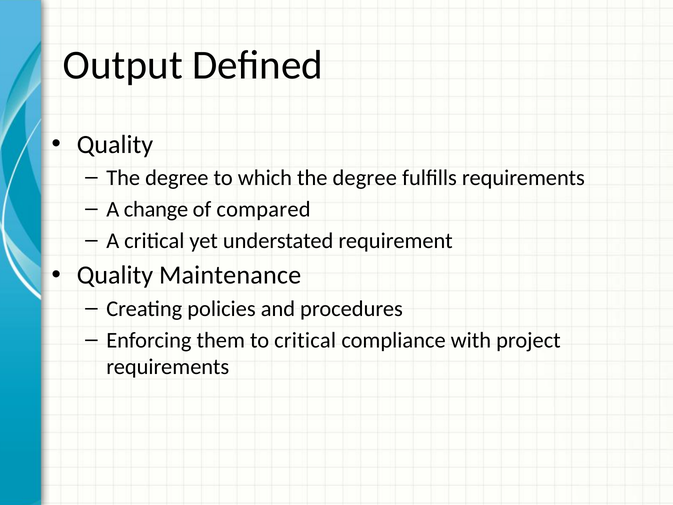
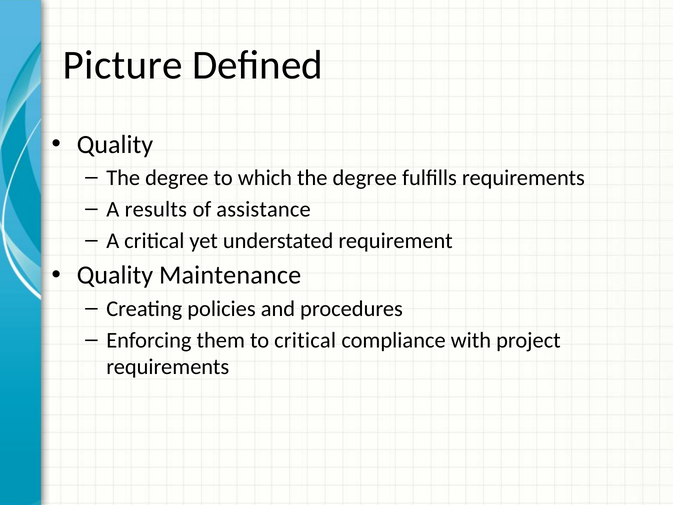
Output: Output -> Picture
change: change -> results
compared: compared -> assistance
